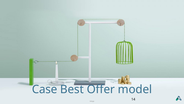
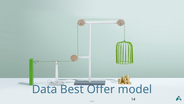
Case: Case -> Data
